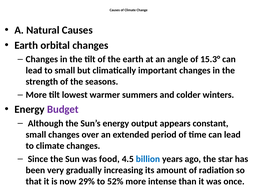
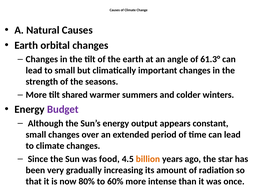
15.3°: 15.3° -> 61.3°
lowest: lowest -> shared
billion colour: blue -> orange
29%: 29% -> 80%
52%: 52% -> 60%
